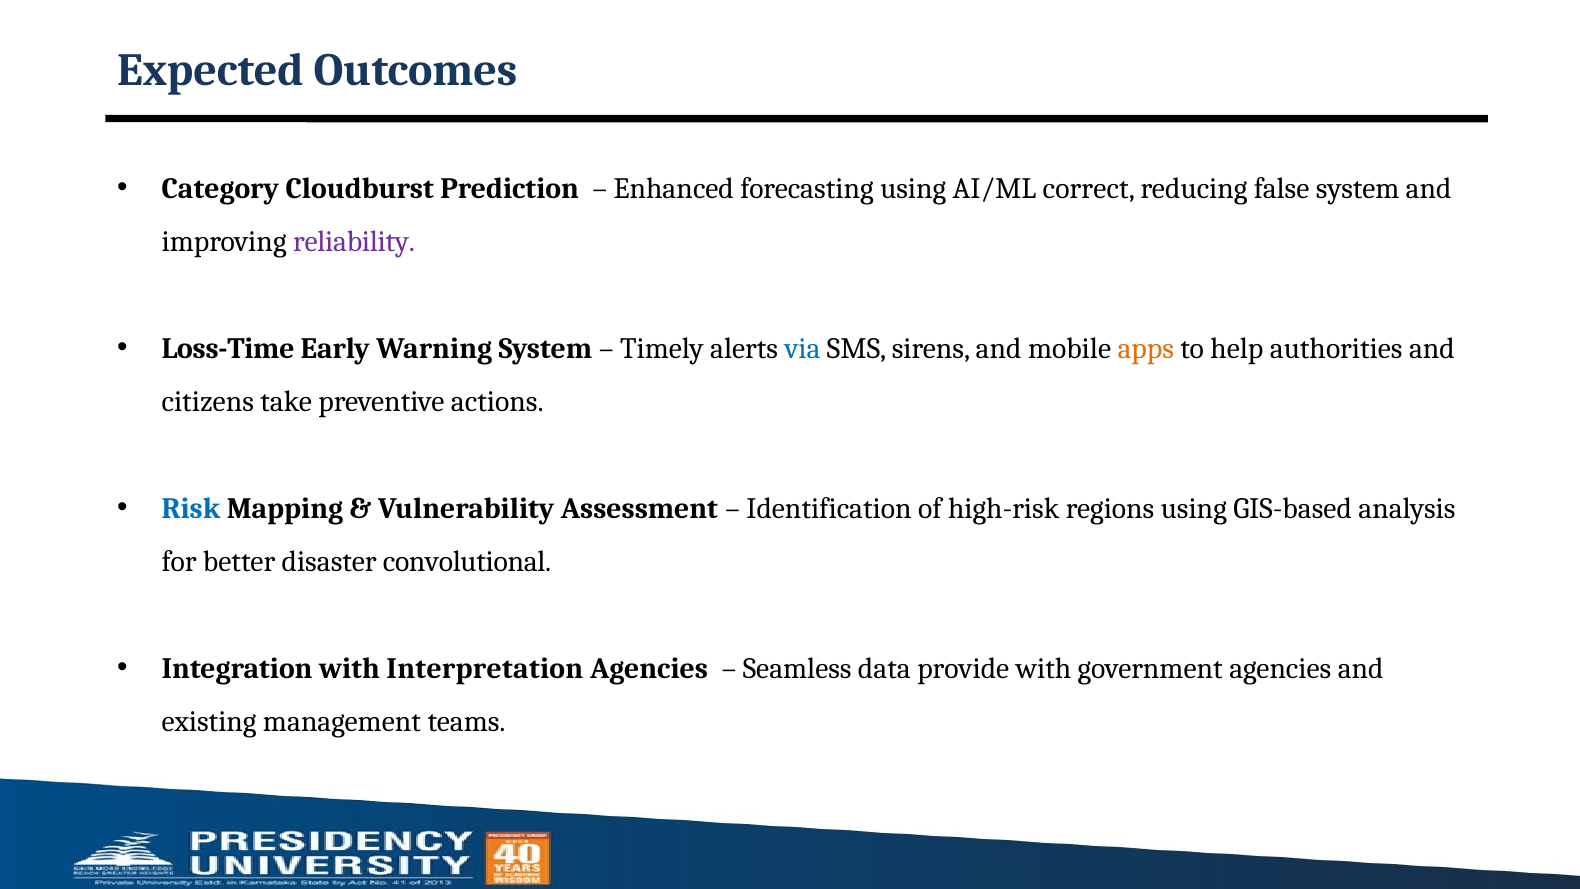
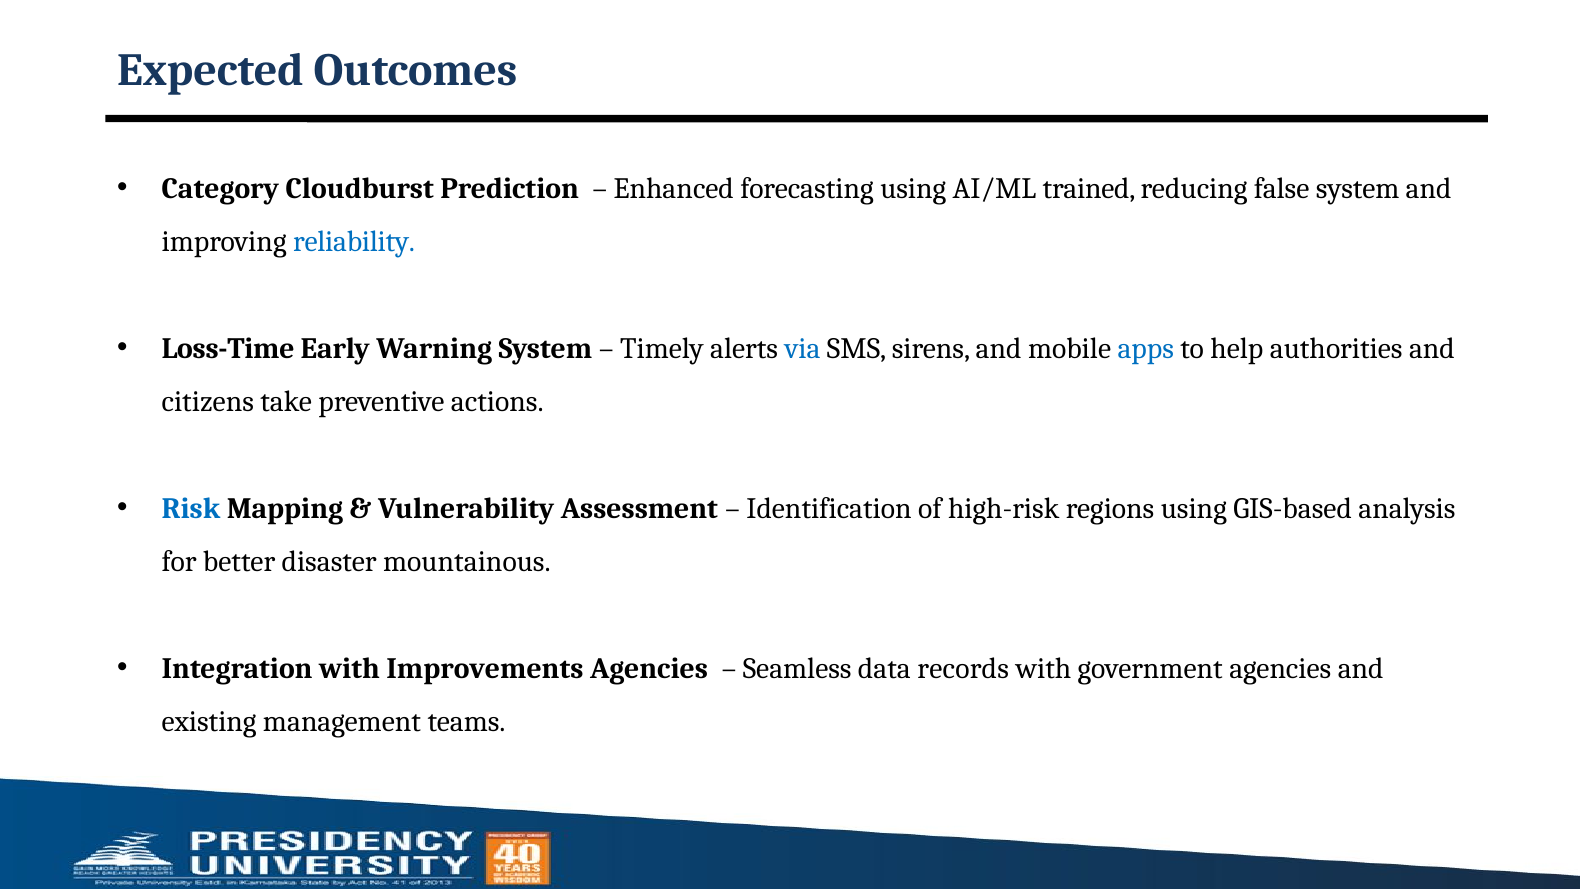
correct: correct -> trained
reliability colour: purple -> blue
apps colour: orange -> blue
convolutional: convolutional -> mountainous
Interpretation: Interpretation -> Improvements
provide: provide -> records
